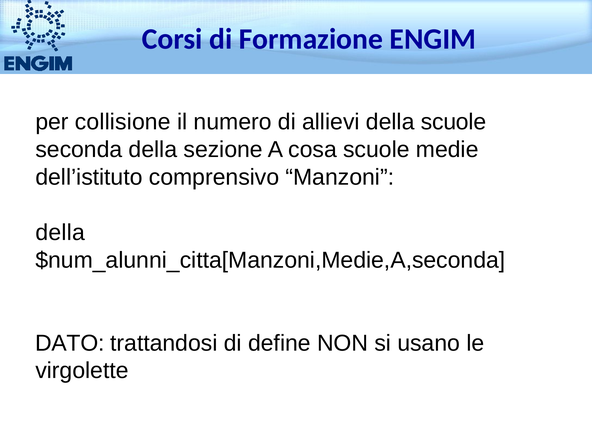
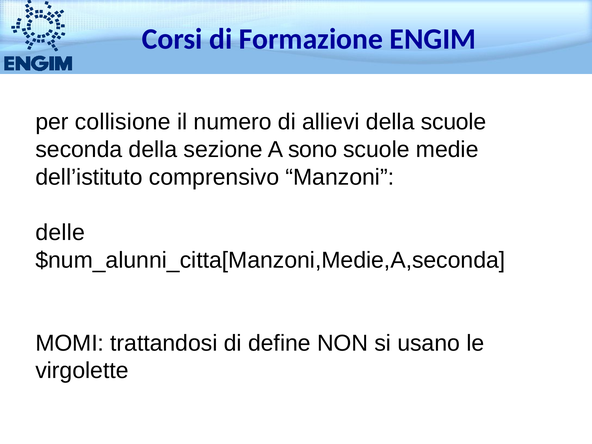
cosa: cosa -> sono
della at (60, 233): della -> delle
DATO: DATO -> MOMI
